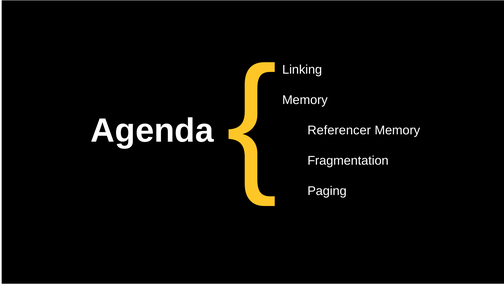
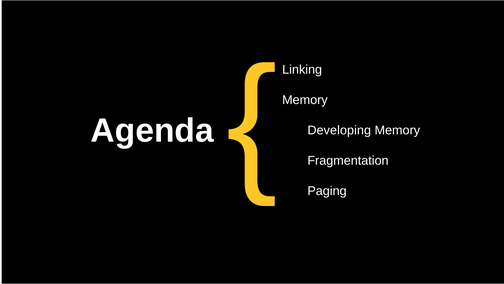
Referencer: Referencer -> Developing
